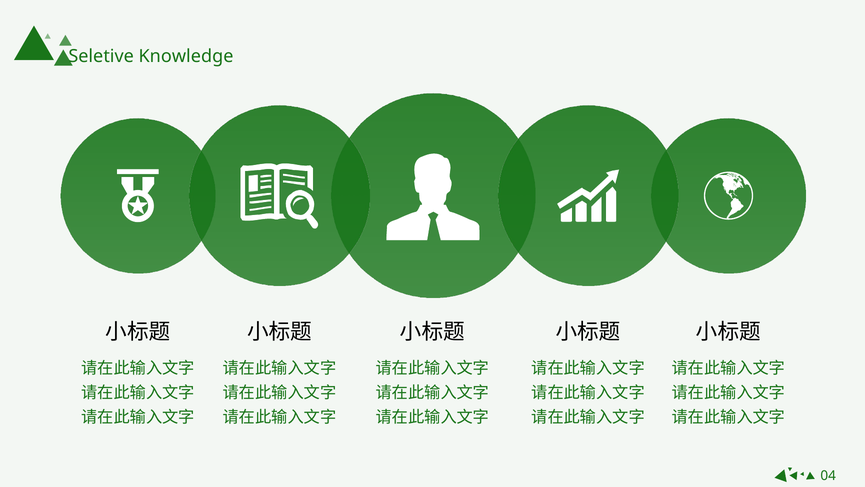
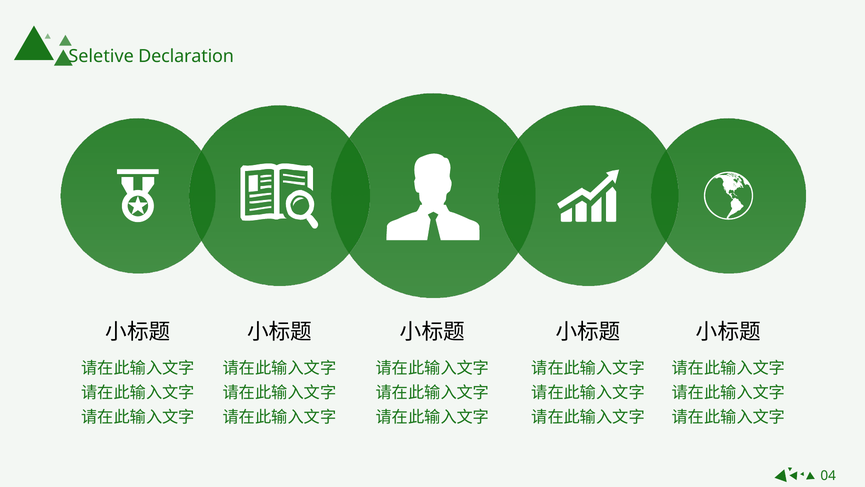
Knowledge: Knowledge -> Declaration
